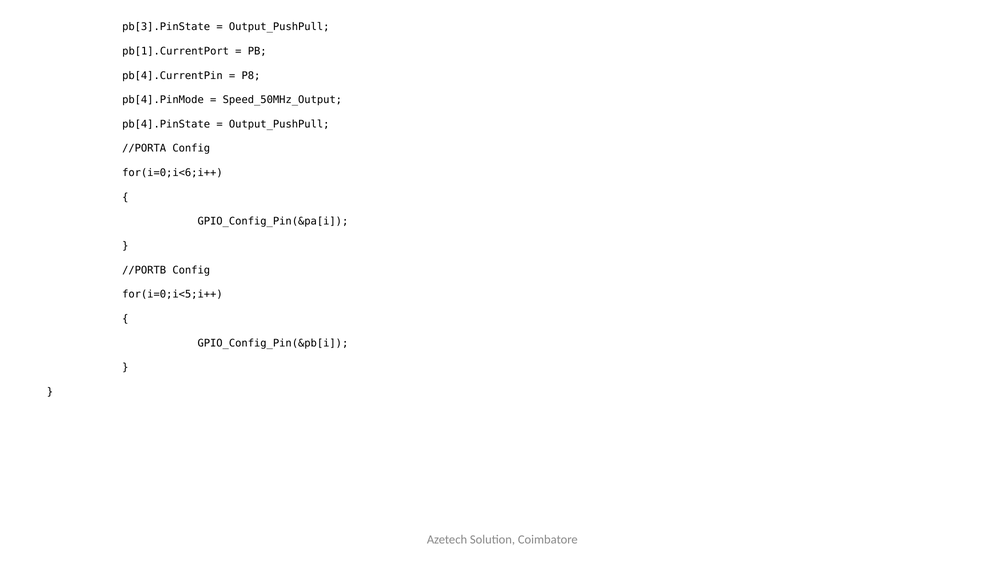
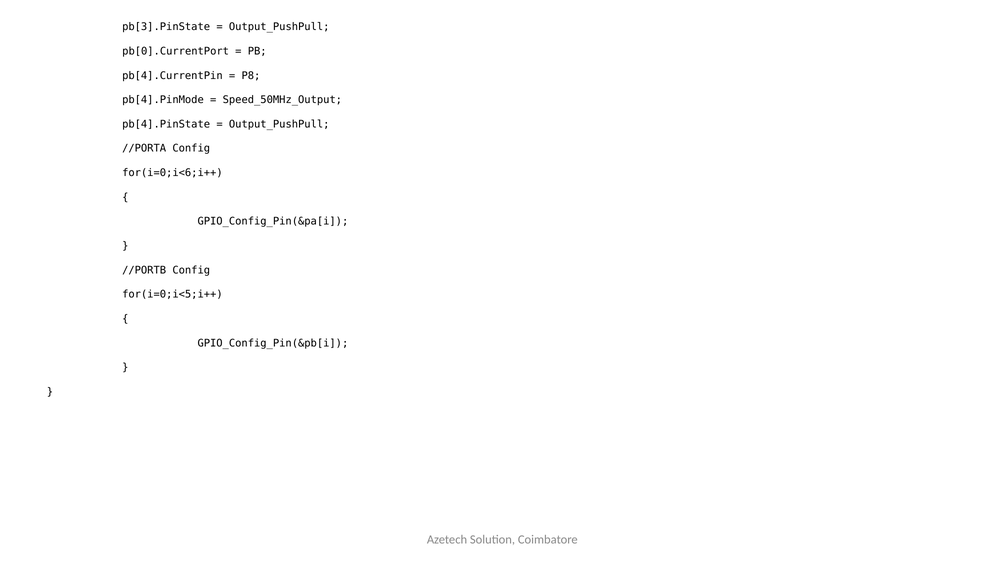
pb[1].CurrentPort: pb[1].CurrentPort -> pb[0].CurrentPort
